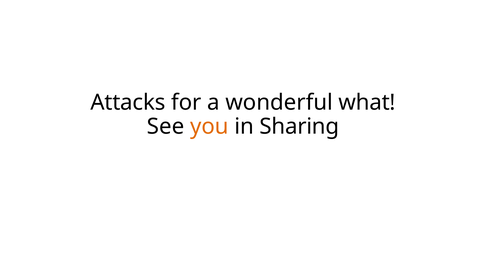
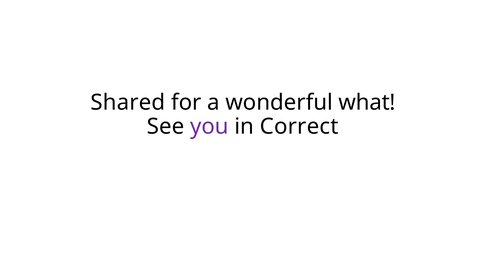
Attacks: Attacks -> Shared
you colour: orange -> purple
Sharing: Sharing -> Correct
